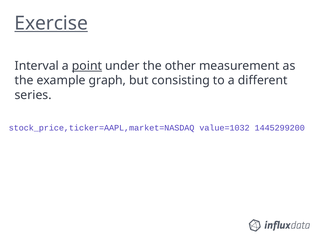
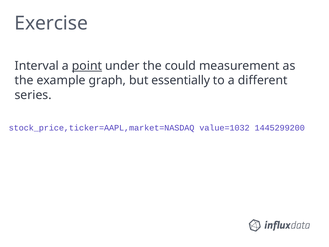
Exercise underline: present -> none
other: other -> could
consisting: consisting -> essentially
